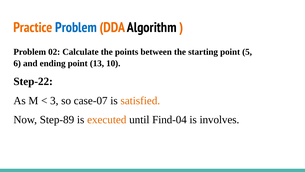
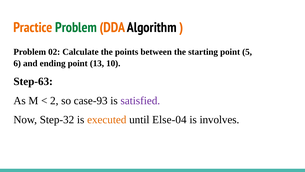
Problem at (76, 28) colour: blue -> green
Step-22: Step-22 -> Step-63
3: 3 -> 2
case-07: case-07 -> case-93
satisfied colour: orange -> purple
Step-89: Step-89 -> Step-32
Find-04: Find-04 -> Else-04
